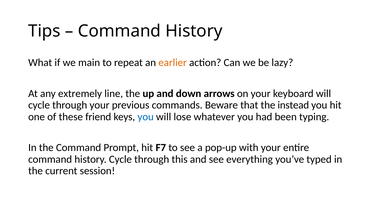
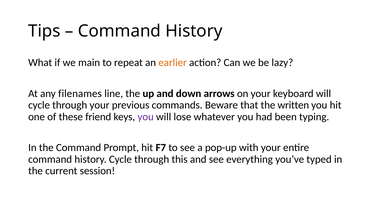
extremely: extremely -> filenames
instead: instead -> written
you at (146, 117) colour: blue -> purple
